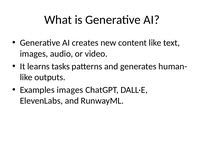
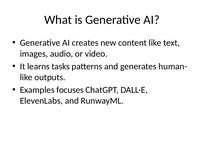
Examples images: images -> focuses
